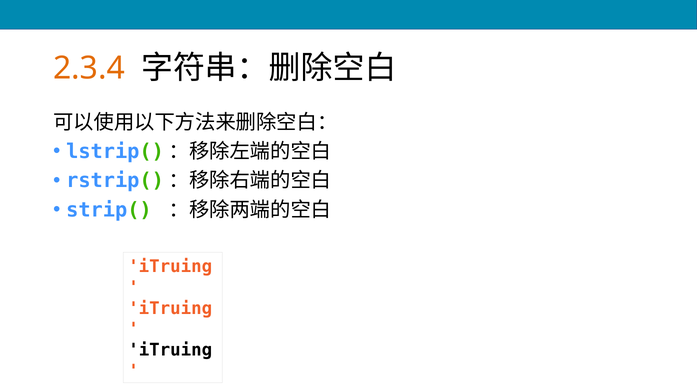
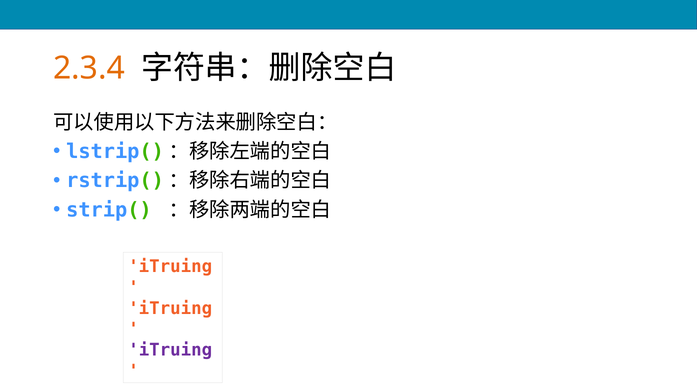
iTruing at (170, 350) colour: black -> purple
